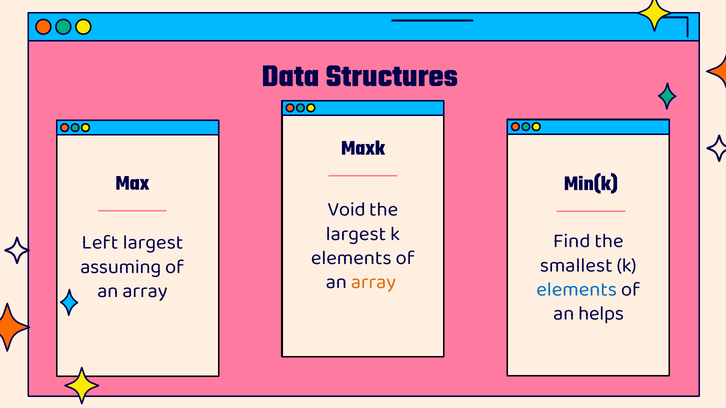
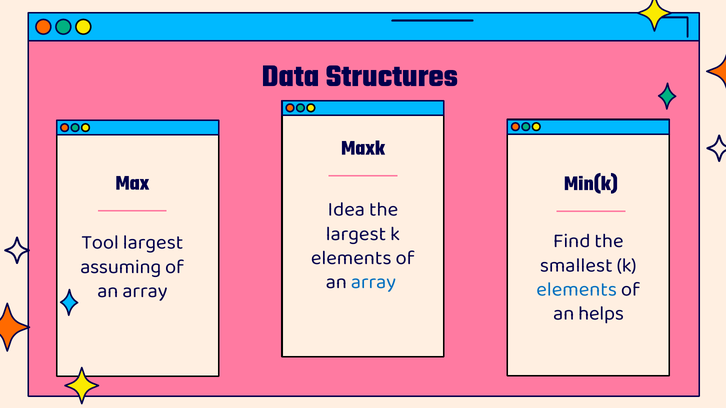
Void: Void -> Idea
Left: Left -> Tool
array at (374, 282) colour: orange -> blue
